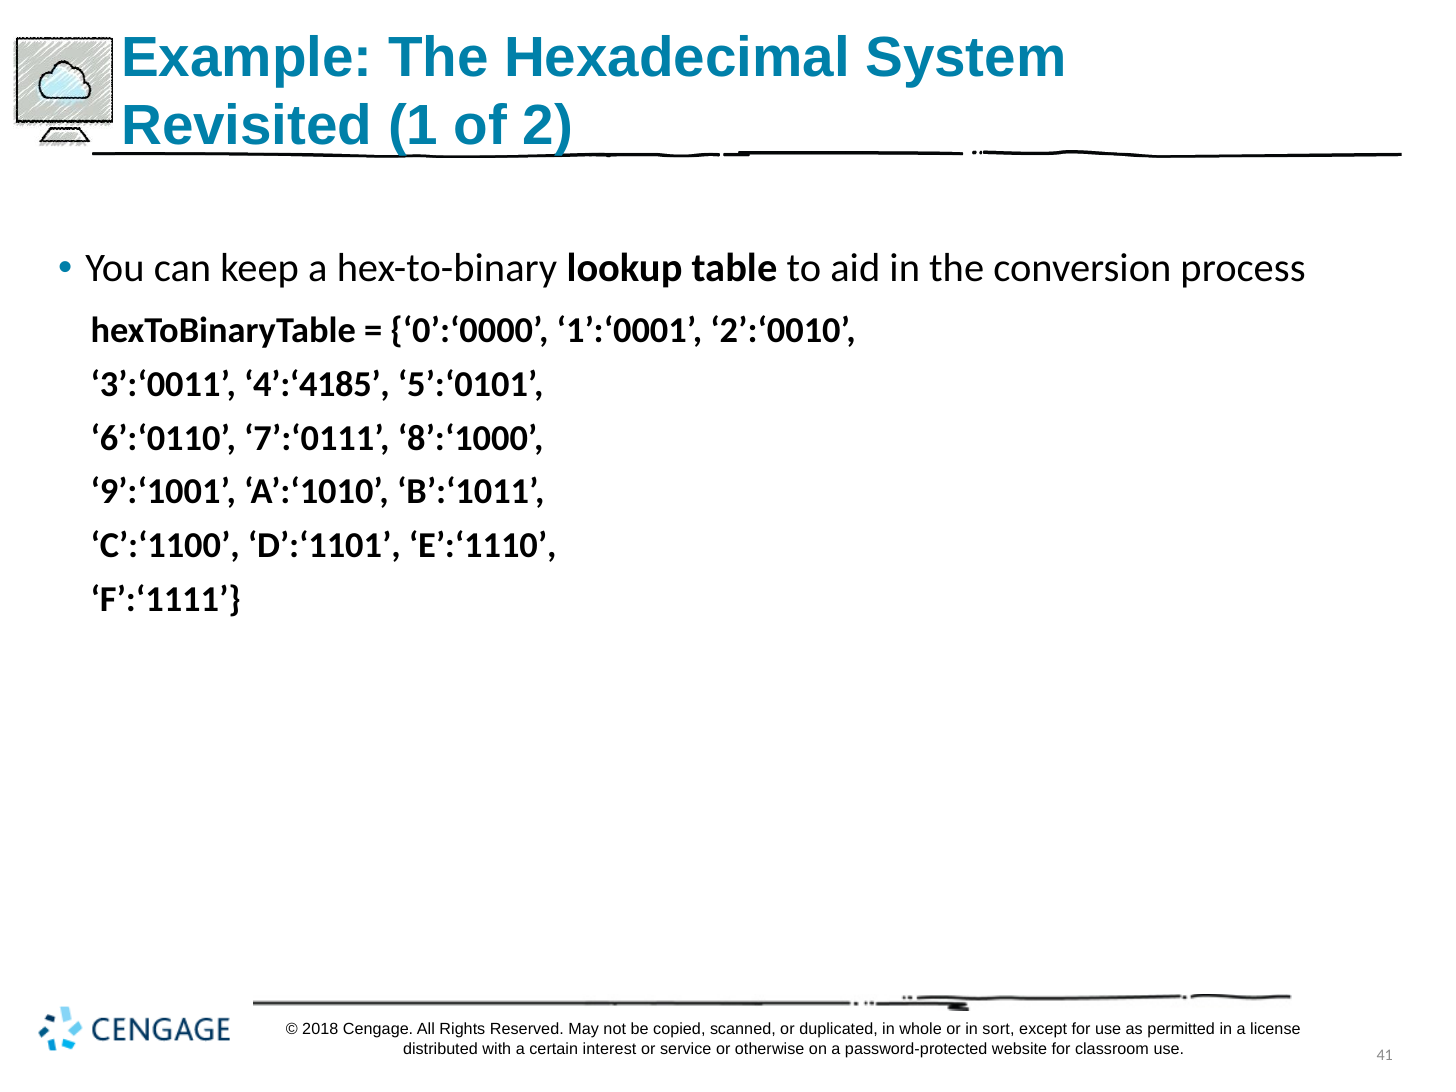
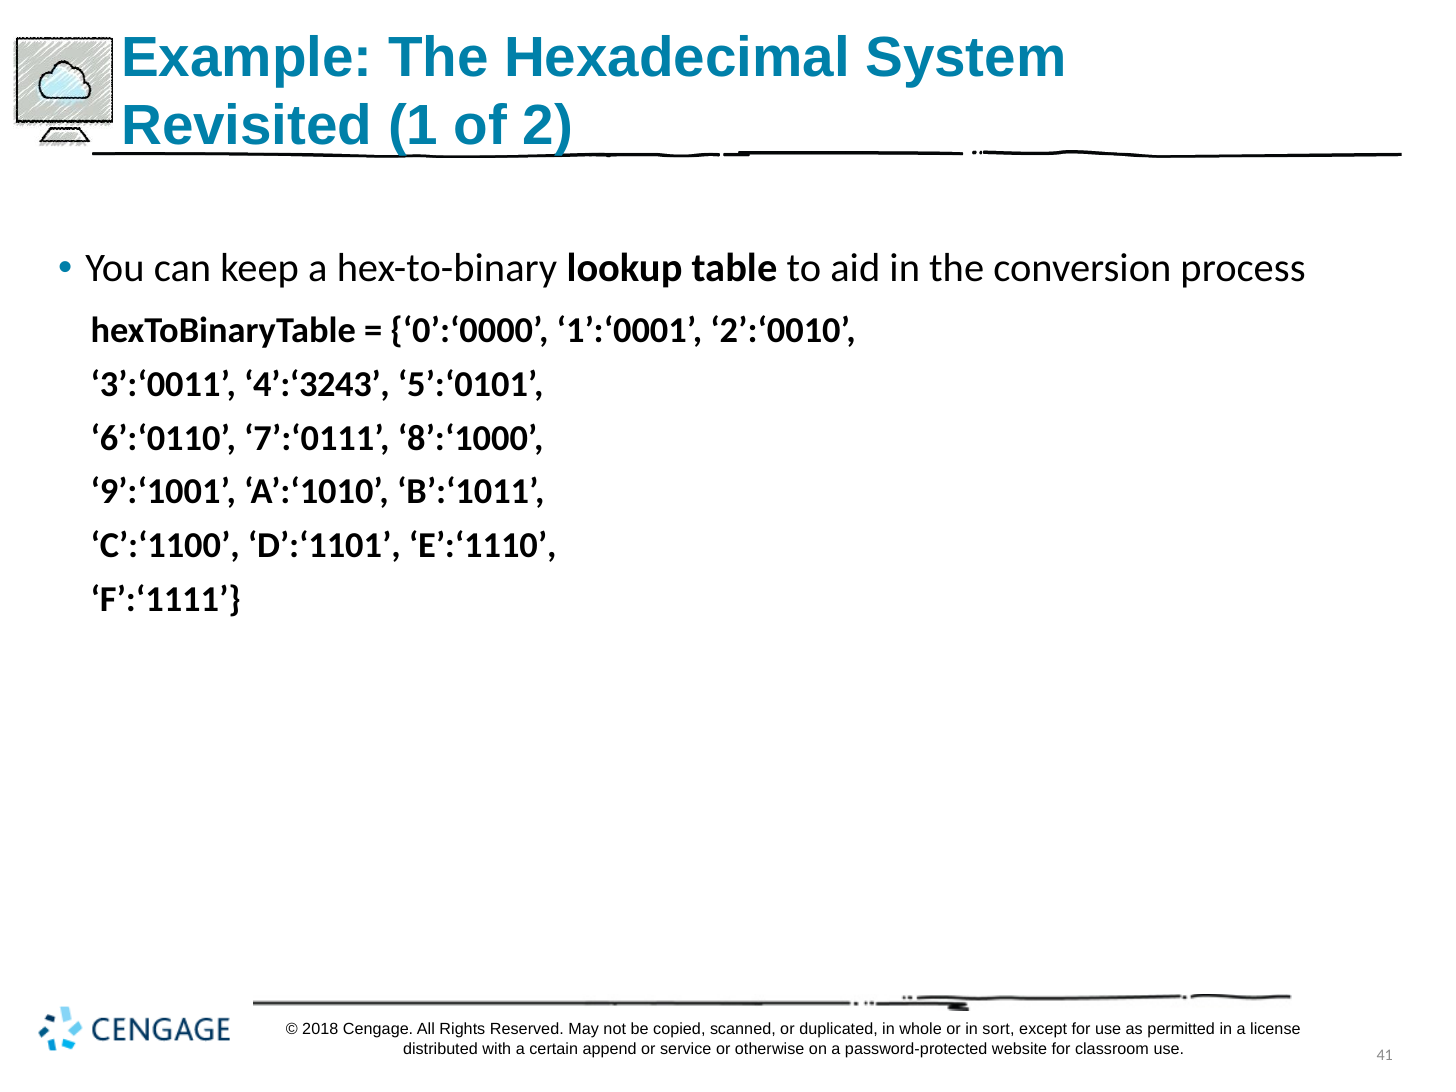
4’:‘4185: 4’:‘4185 -> 4’:‘3243
interest: interest -> append
